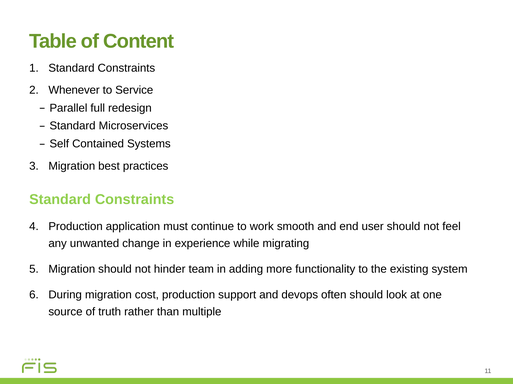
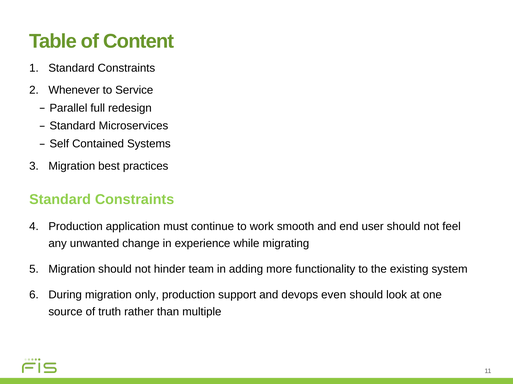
cost: cost -> only
often: often -> even
